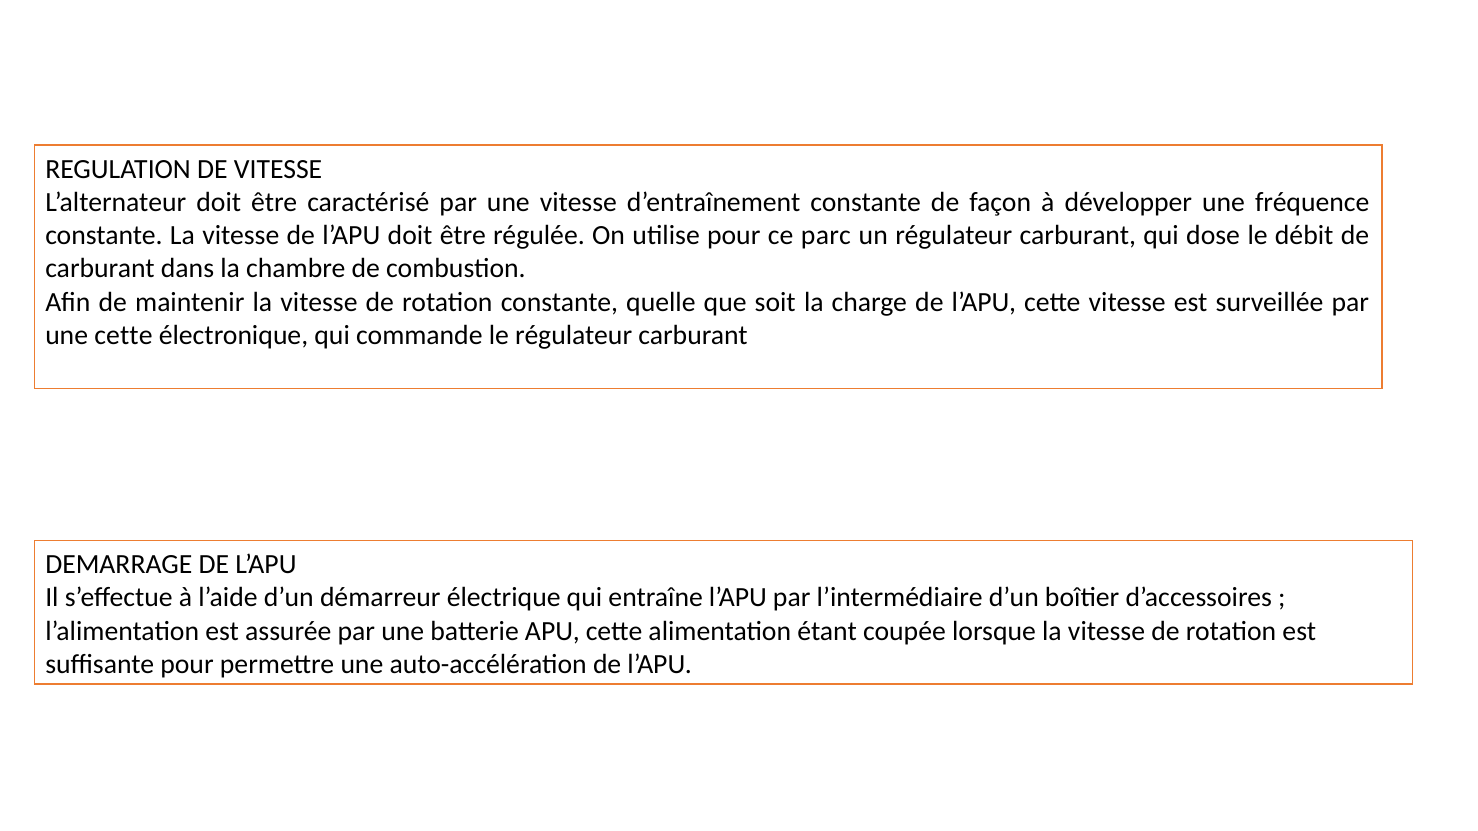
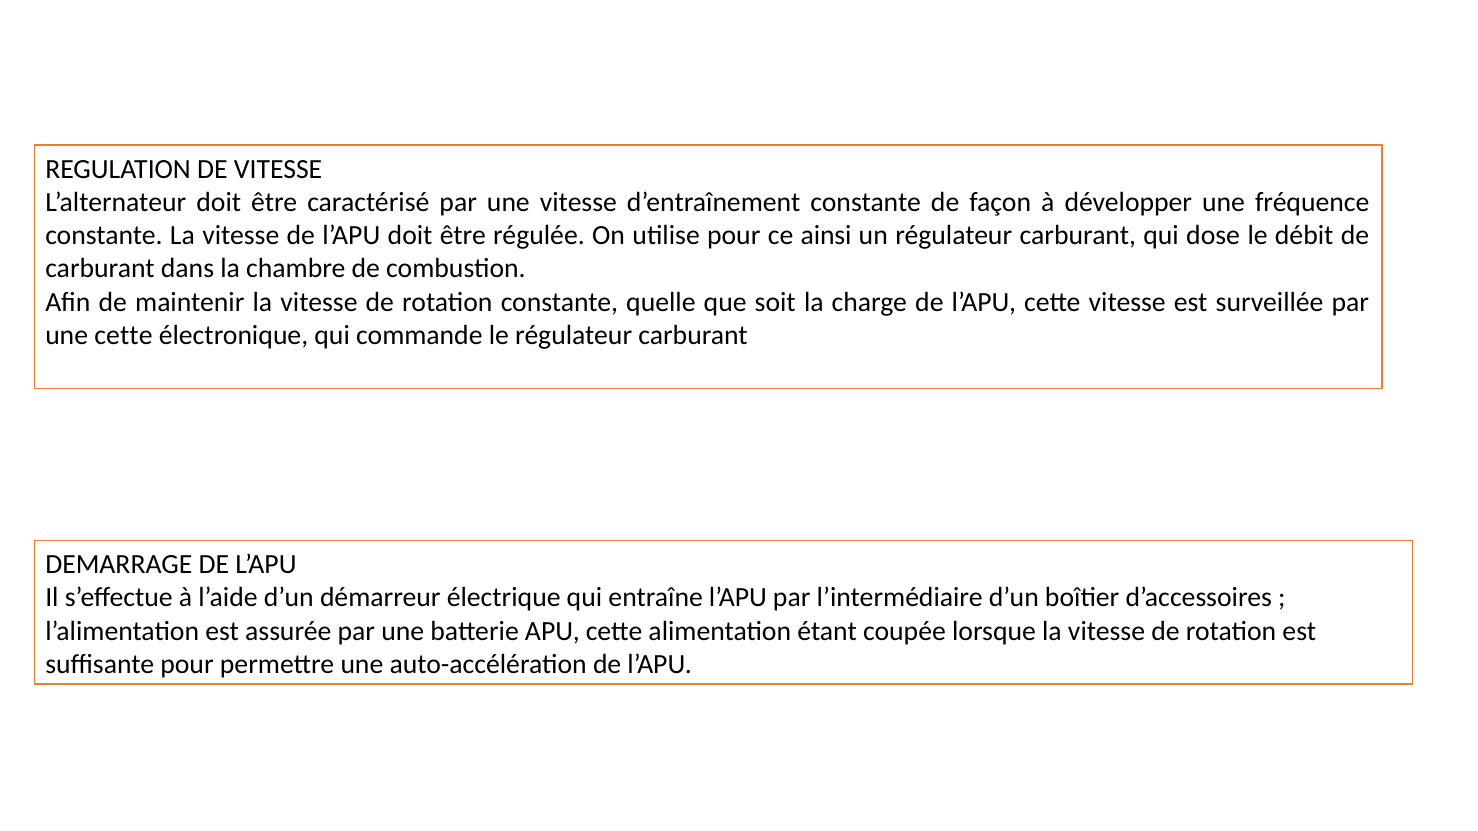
parc: parc -> ainsi
